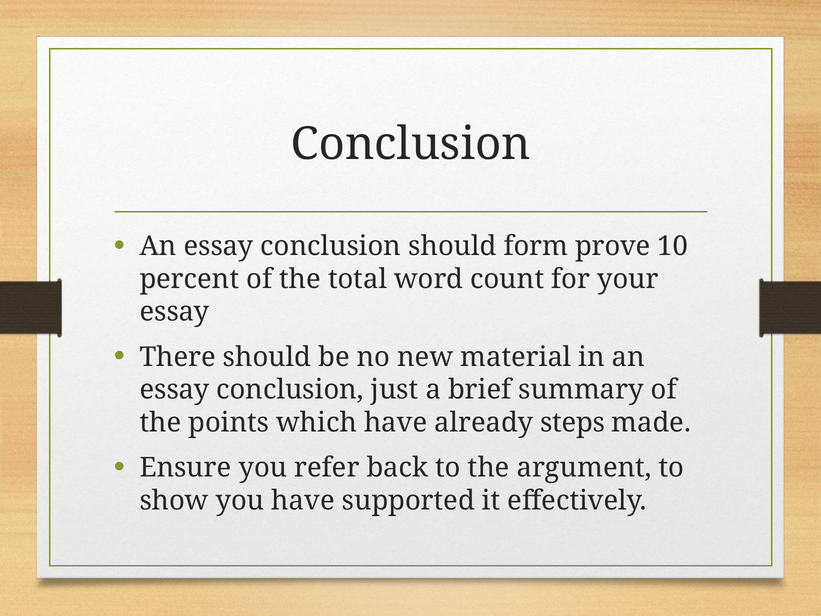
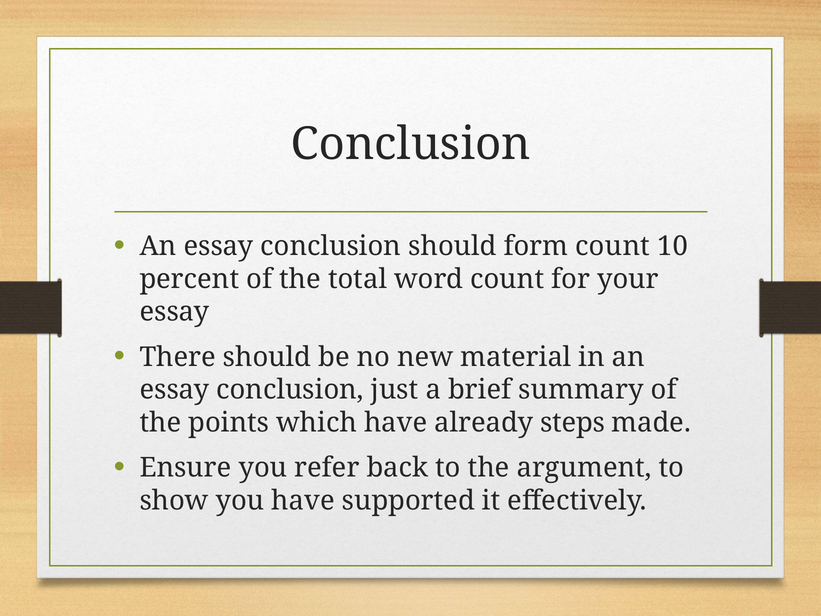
form prove: prove -> count
